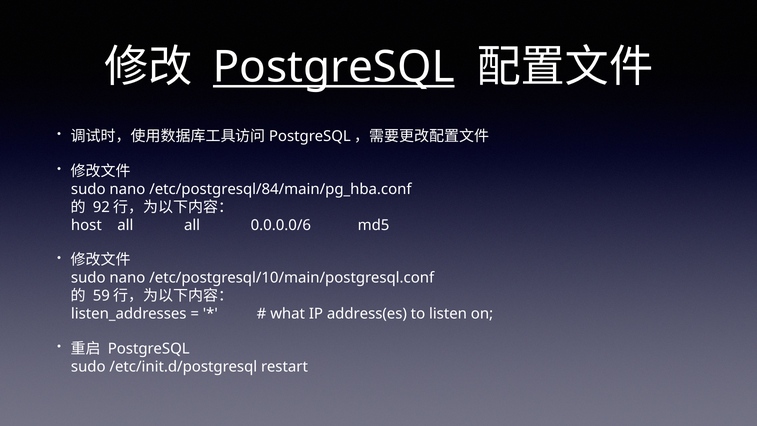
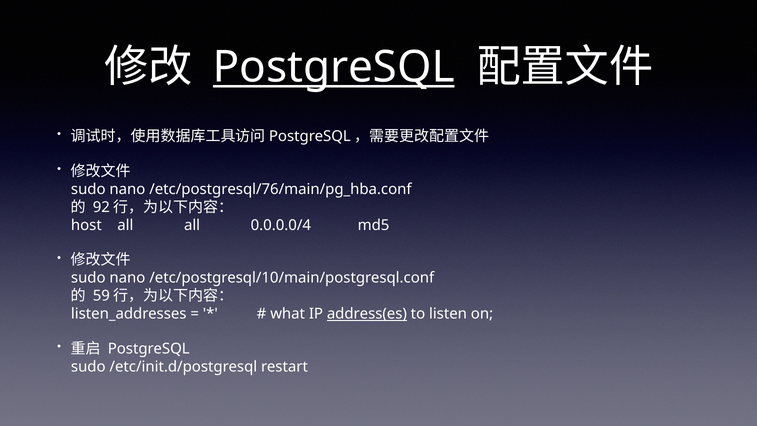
/etc/postgresql/84/main/pg_hba.conf: /etc/postgresql/84/main/pg_hba.conf -> /etc/postgresql/76/main/pg_hba.conf
0.0.0.0/6: 0.0.0.0/6 -> 0.0.0.0/4
address(es underline: none -> present
